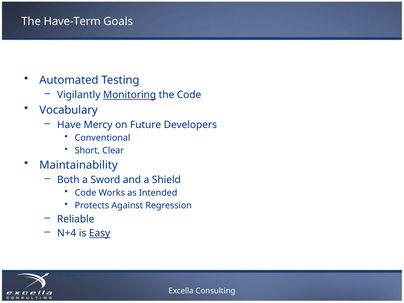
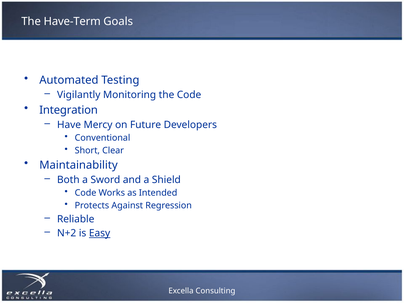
Monitoring underline: present -> none
Vocabulary: Vocabulary -> Integration
N+4: N+4 -> N+2
